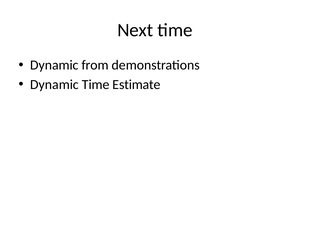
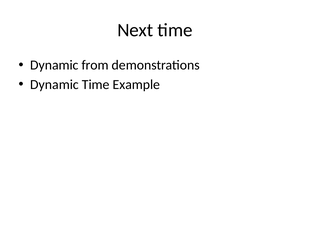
Estimate: Estimate -> Example
